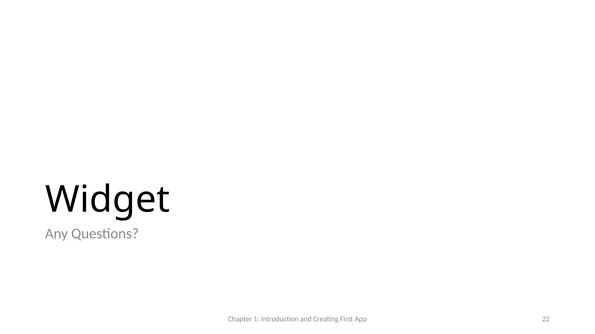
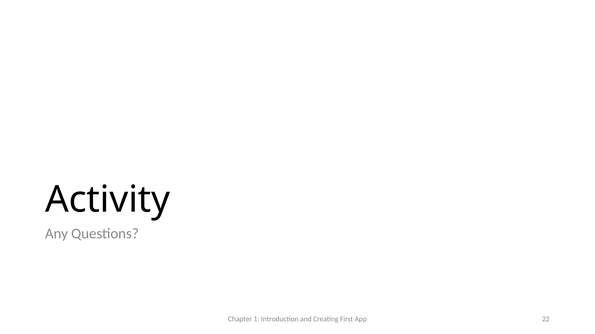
Widget: Widget -> Activity
